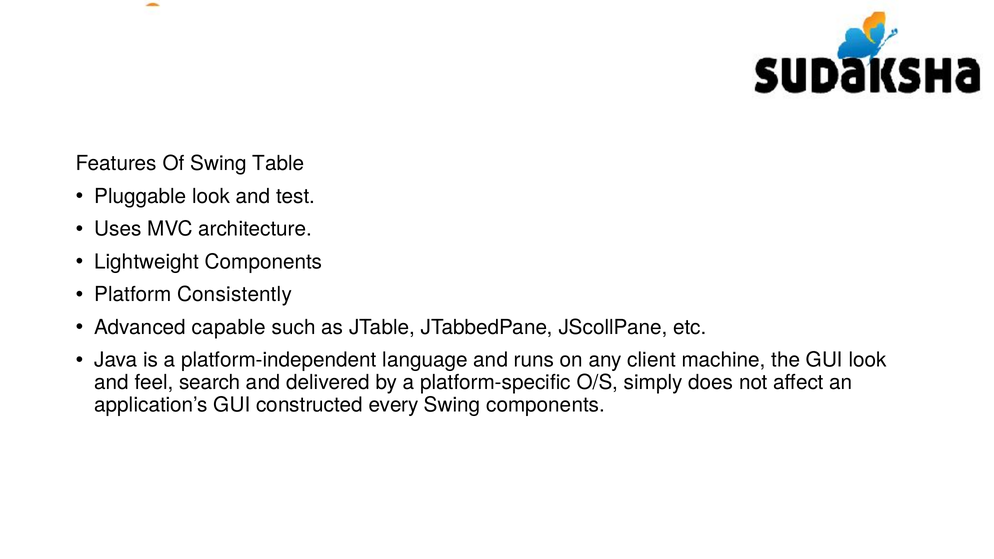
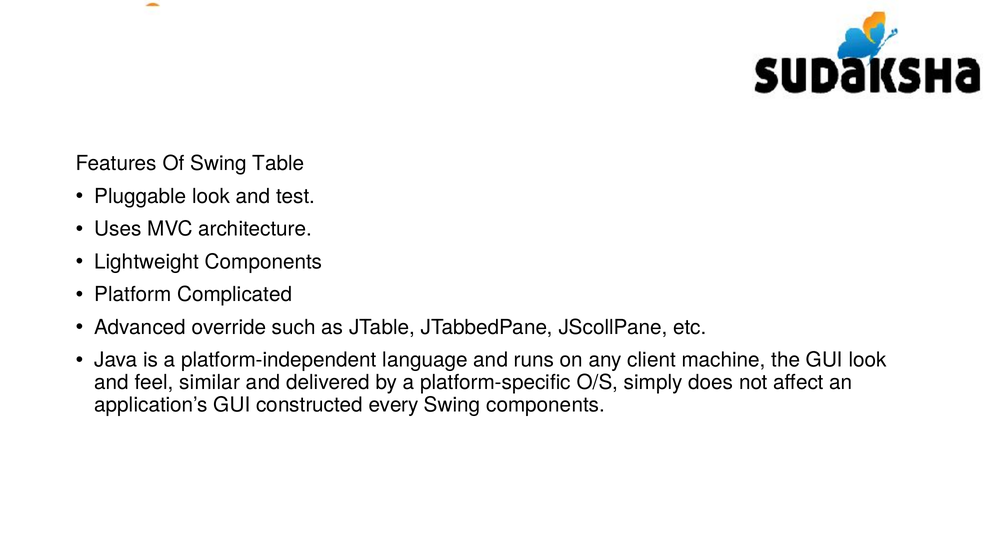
Consistently: Consistently -> Complicated
capable: capable -> override
search: search -> similar
